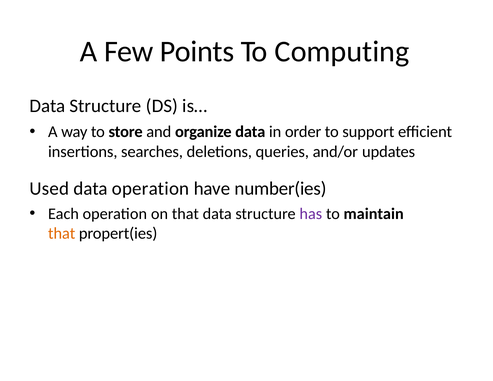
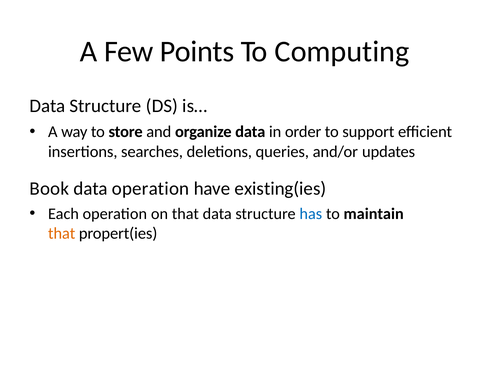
Used: Used -> Book
number(ies: number(ies -> existing(ies
has colour: purple -> blue
